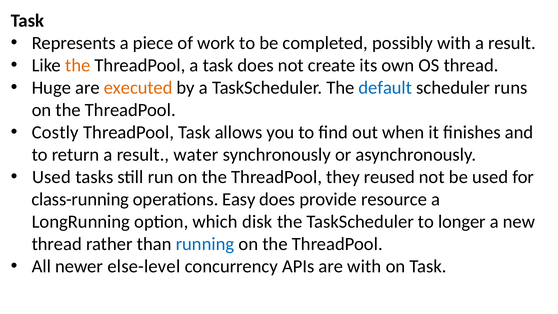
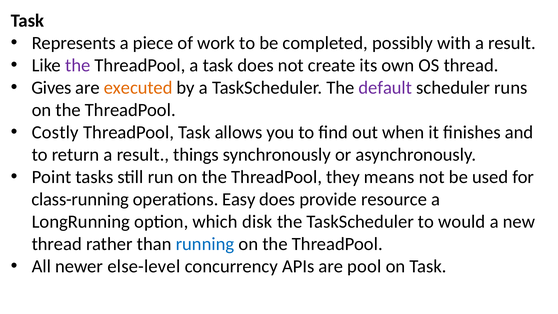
the at (78, 65) colour: orange -> purple
Huge: Huge -> Gives
default colour: blue -> purple
water: water -> things
Used at (51, 177): Used -> Point
reused: reused -> means
longer: longer -> would
are with: with -> pool
